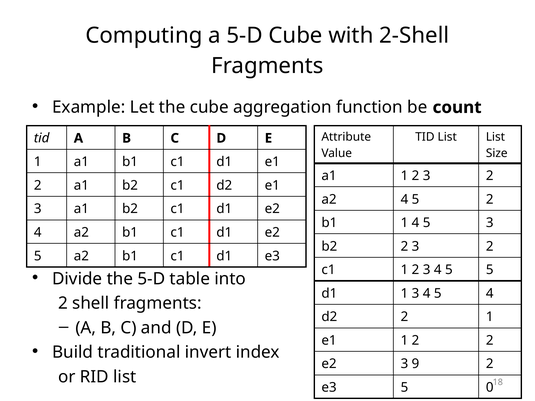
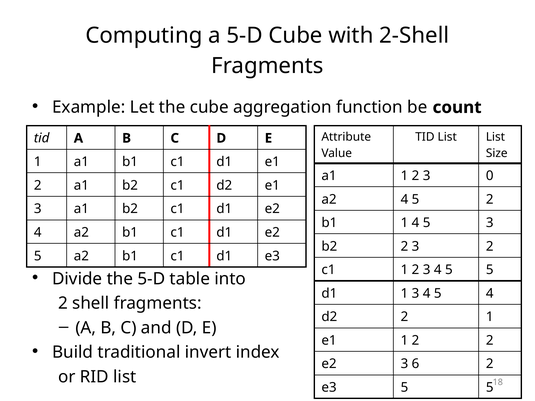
1 2 3 2: 2 -> 0
9: 9 -> 6
e3 5 0: 0 -> 5
